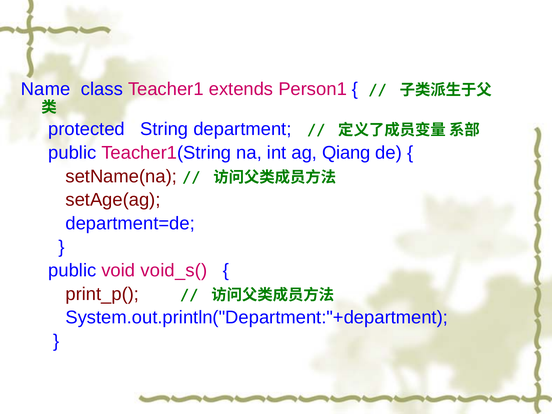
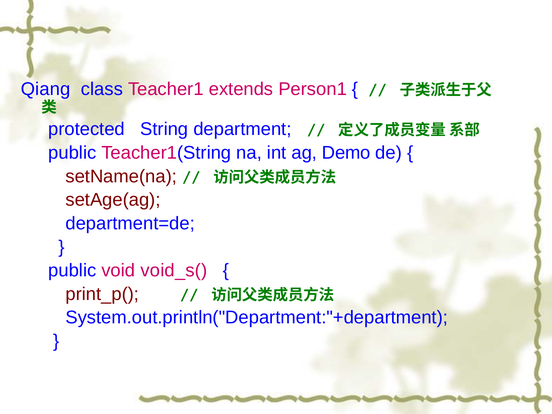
Name: Name -> Qiang
Qiang: Qiang -> Demo
